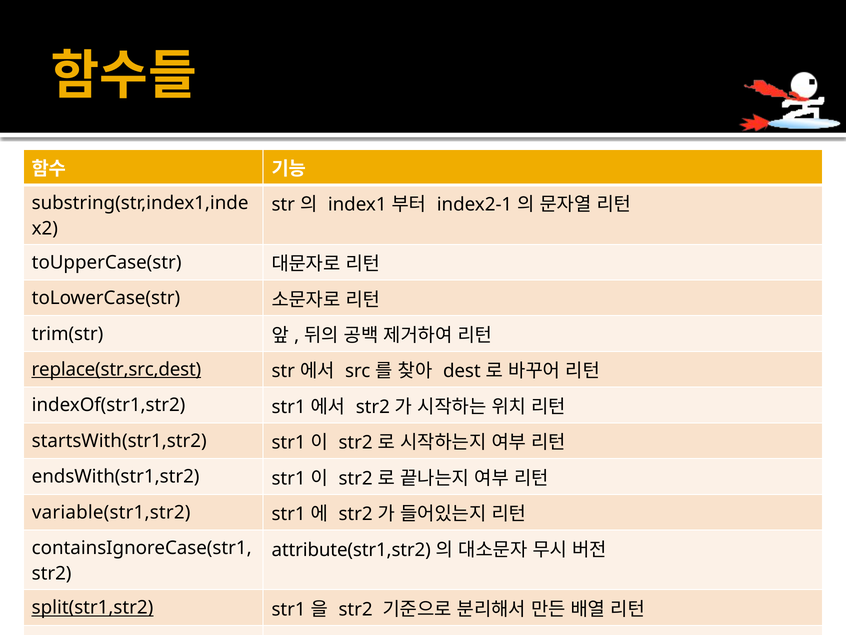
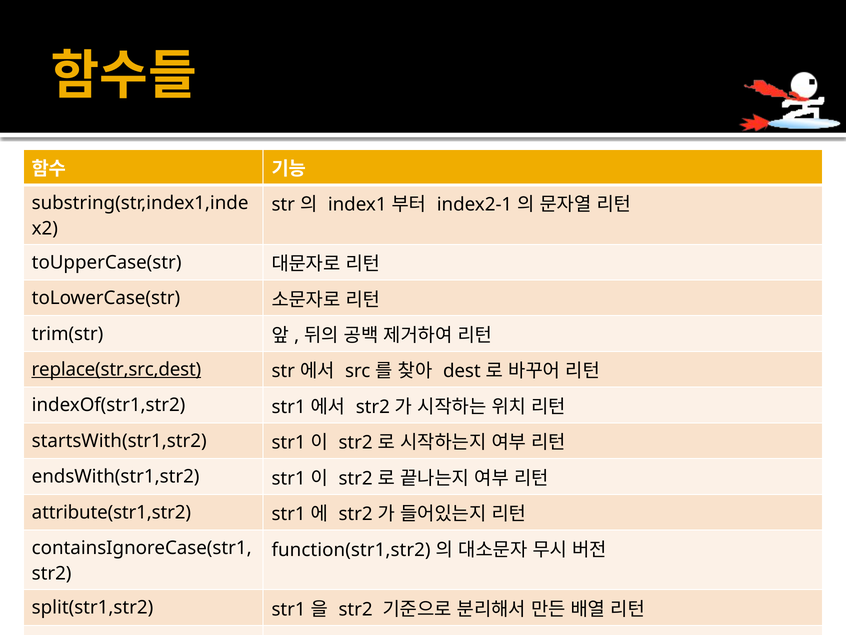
variable(str1,str2: variable(str1,str2 -> attribute(str1,str2
attribute(str1,str2: attribute(str1,str2 -> function(str1,str2
split(str1,str2 underline: present -> none
